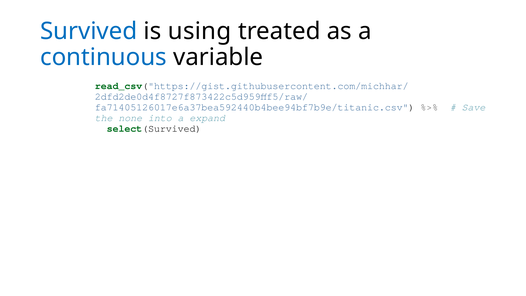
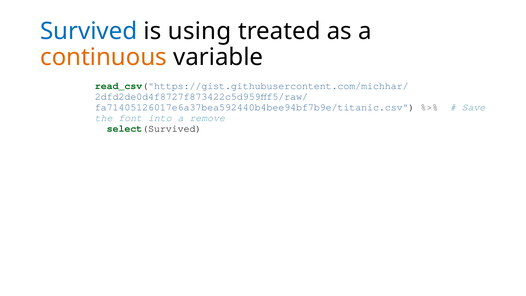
continuous colour: blue -> orange
none: none -> font
expand: expand -> remove
